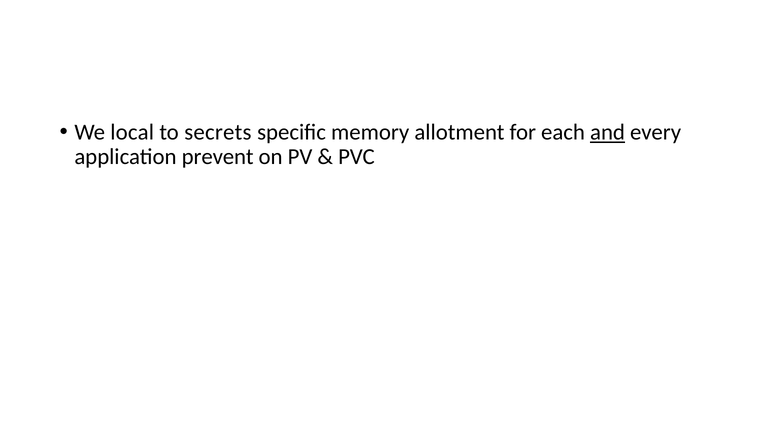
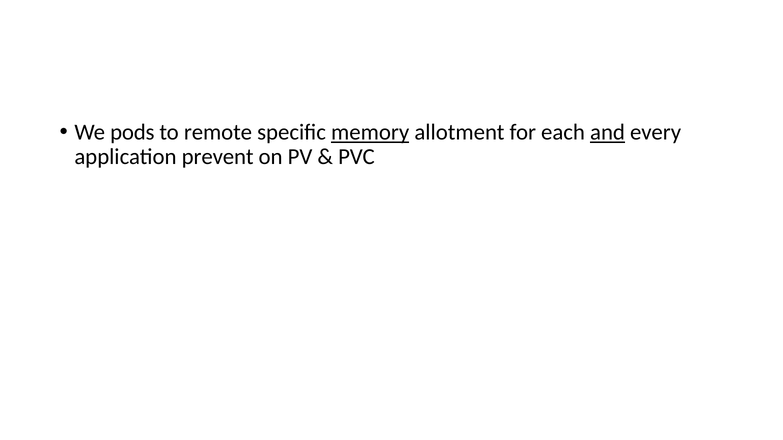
local: local -> pods
secrets: secrets -> remote
memory underline: none -> present
